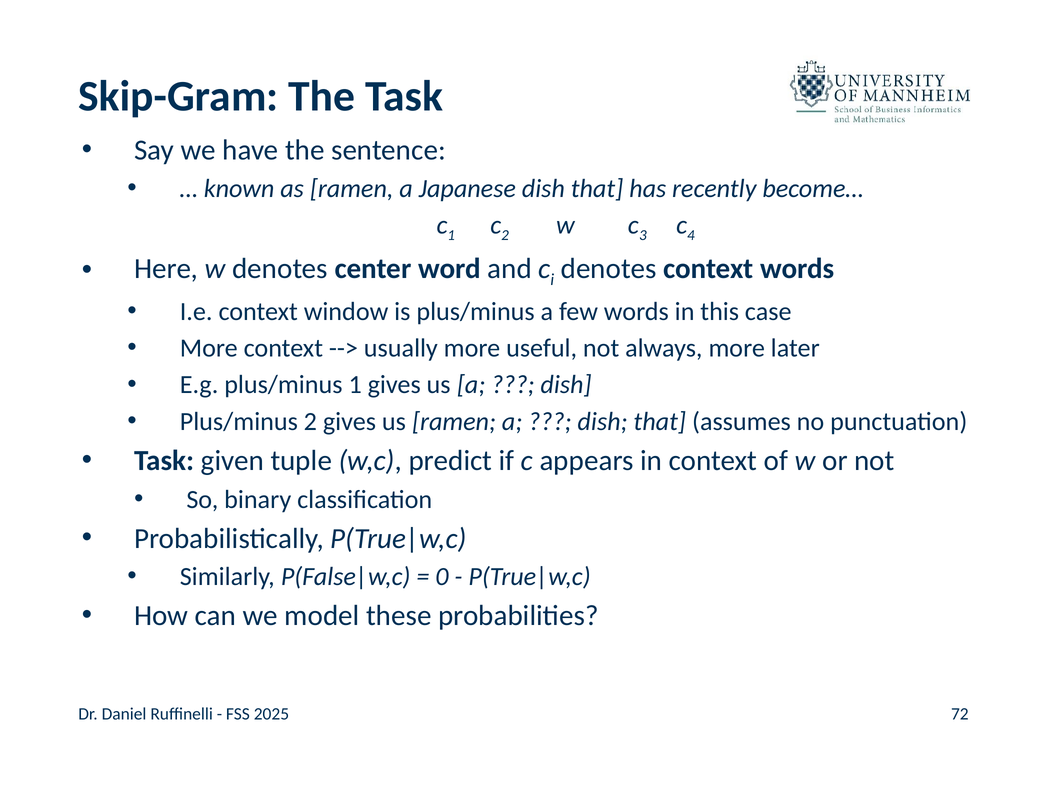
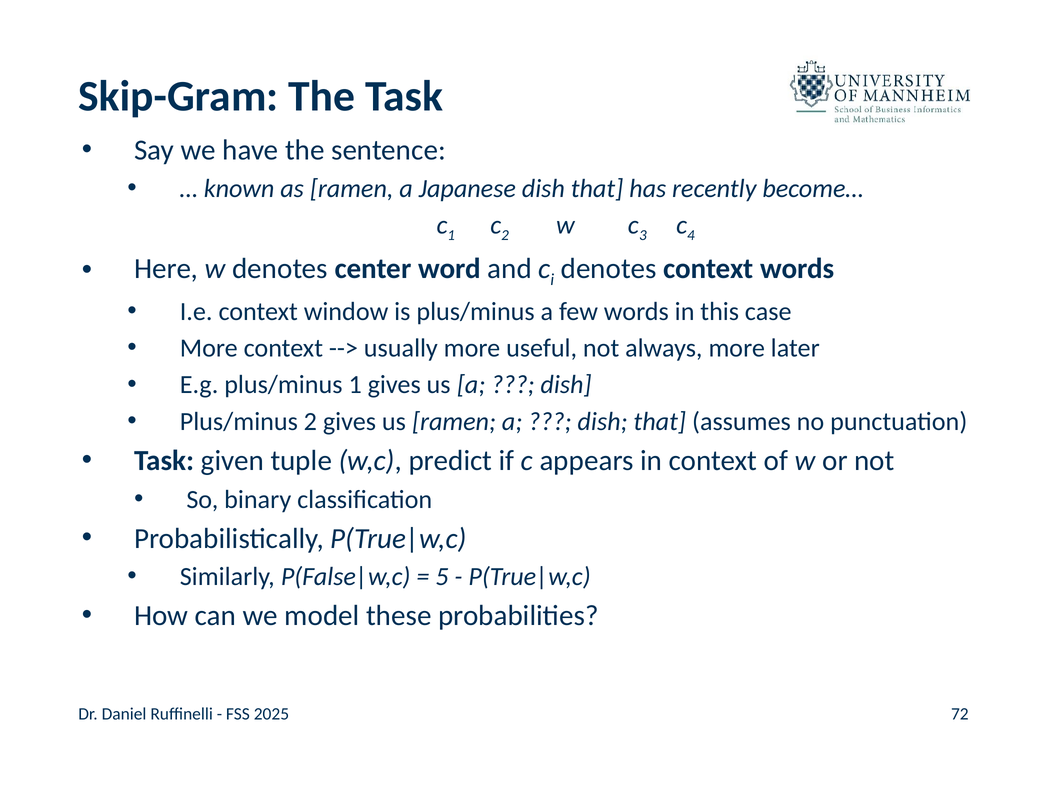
0: 0 -> 5
